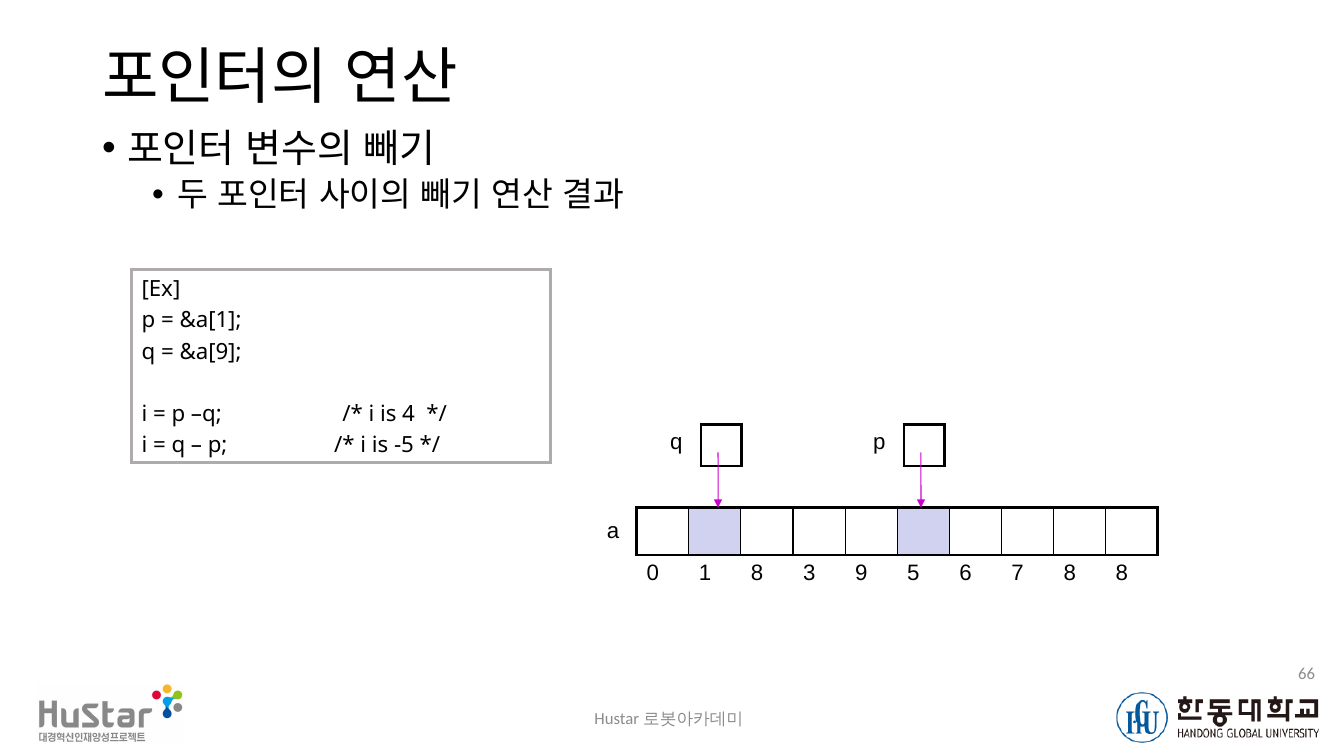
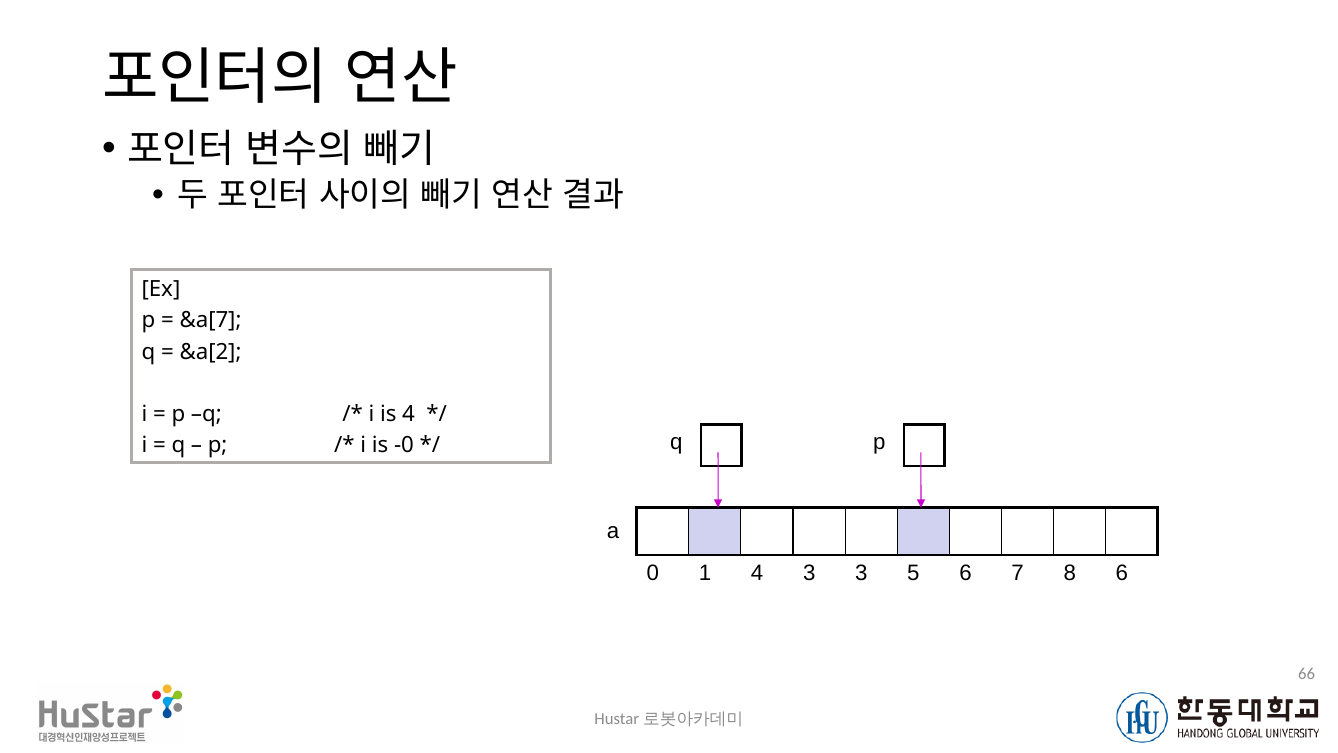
&a[1: &a[1 -> &a[7
&a[9: &a[9 -> &a[2
-5: -5 -> -0
1 8: 8 -> 4
3 9: 9 -> 3
8 8: 8 -> 6
